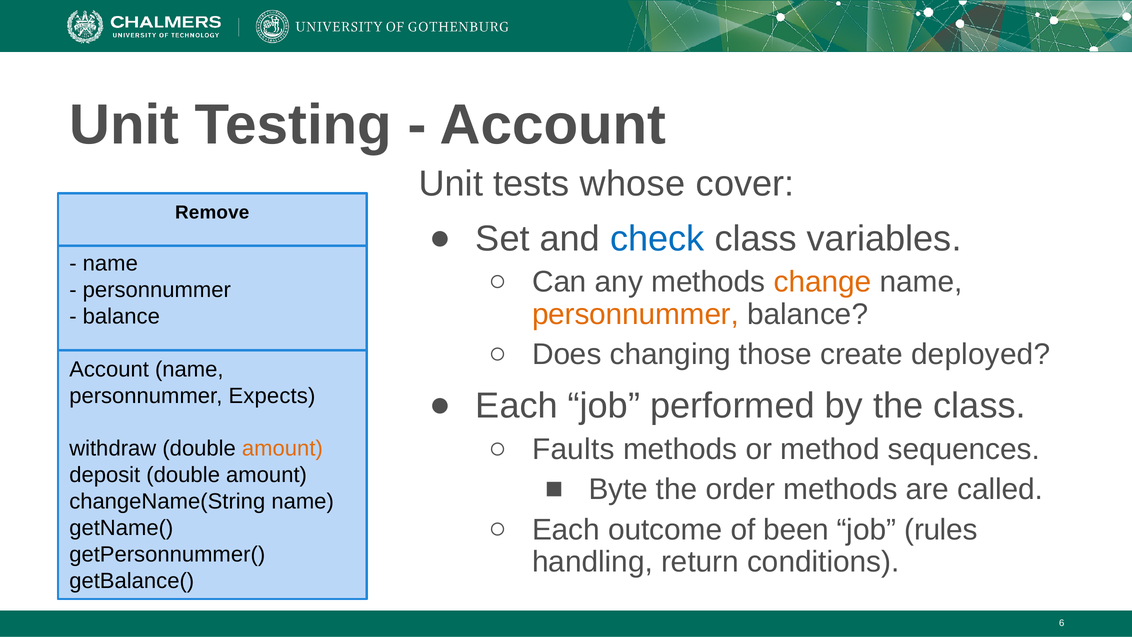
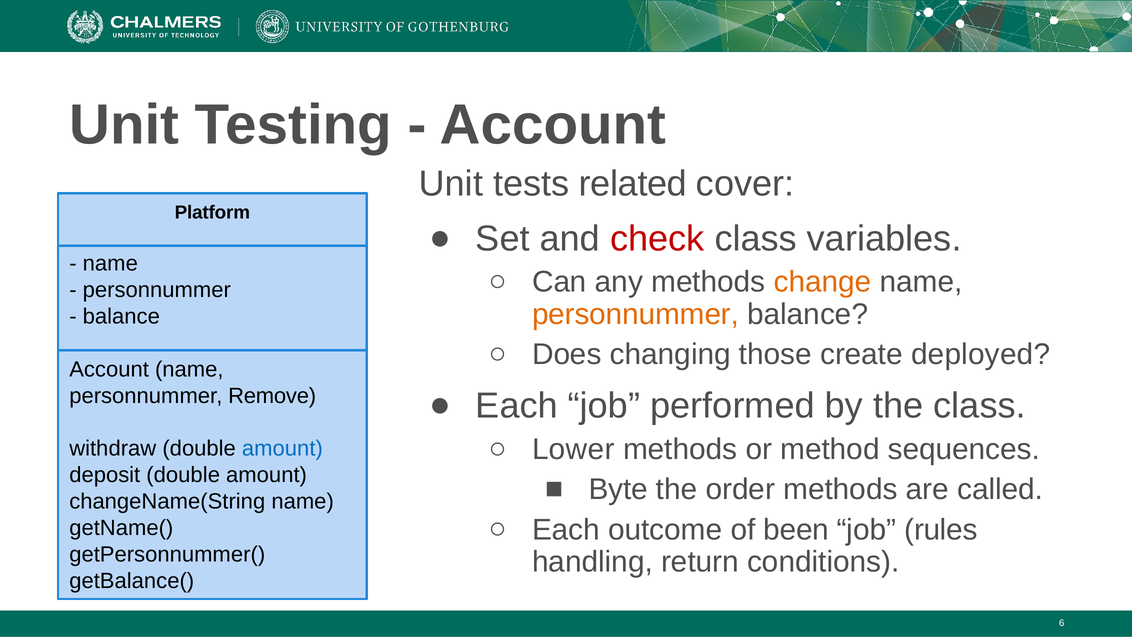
whose: whose -> related
Remove: Remove -> Platform
check colour: blue -> red
Expects: Expects -> Remove
Faults: Faults -> Lower
amount at (282, 448) colour: orange -> blue
